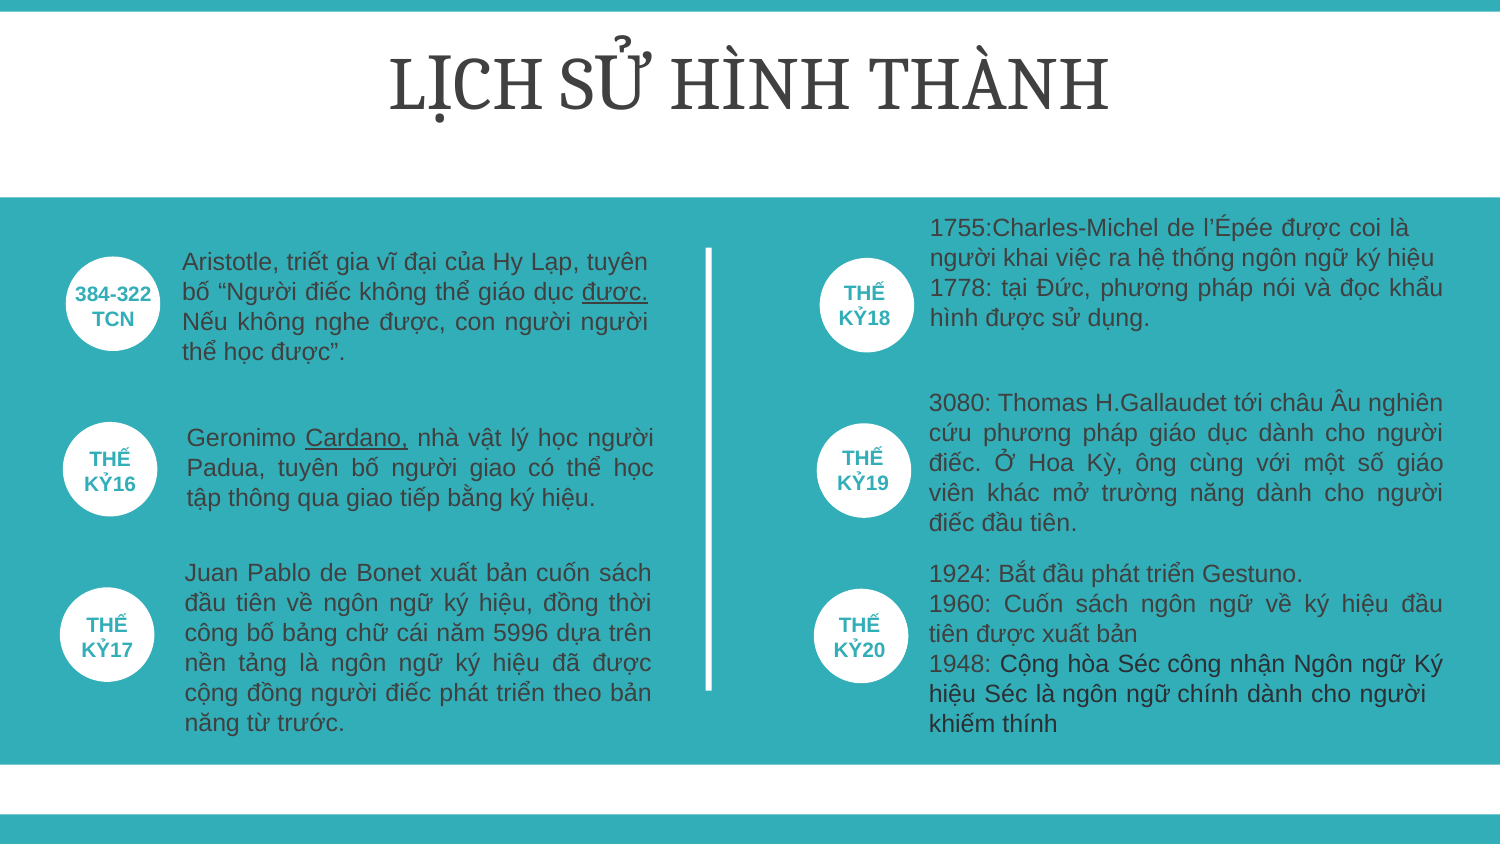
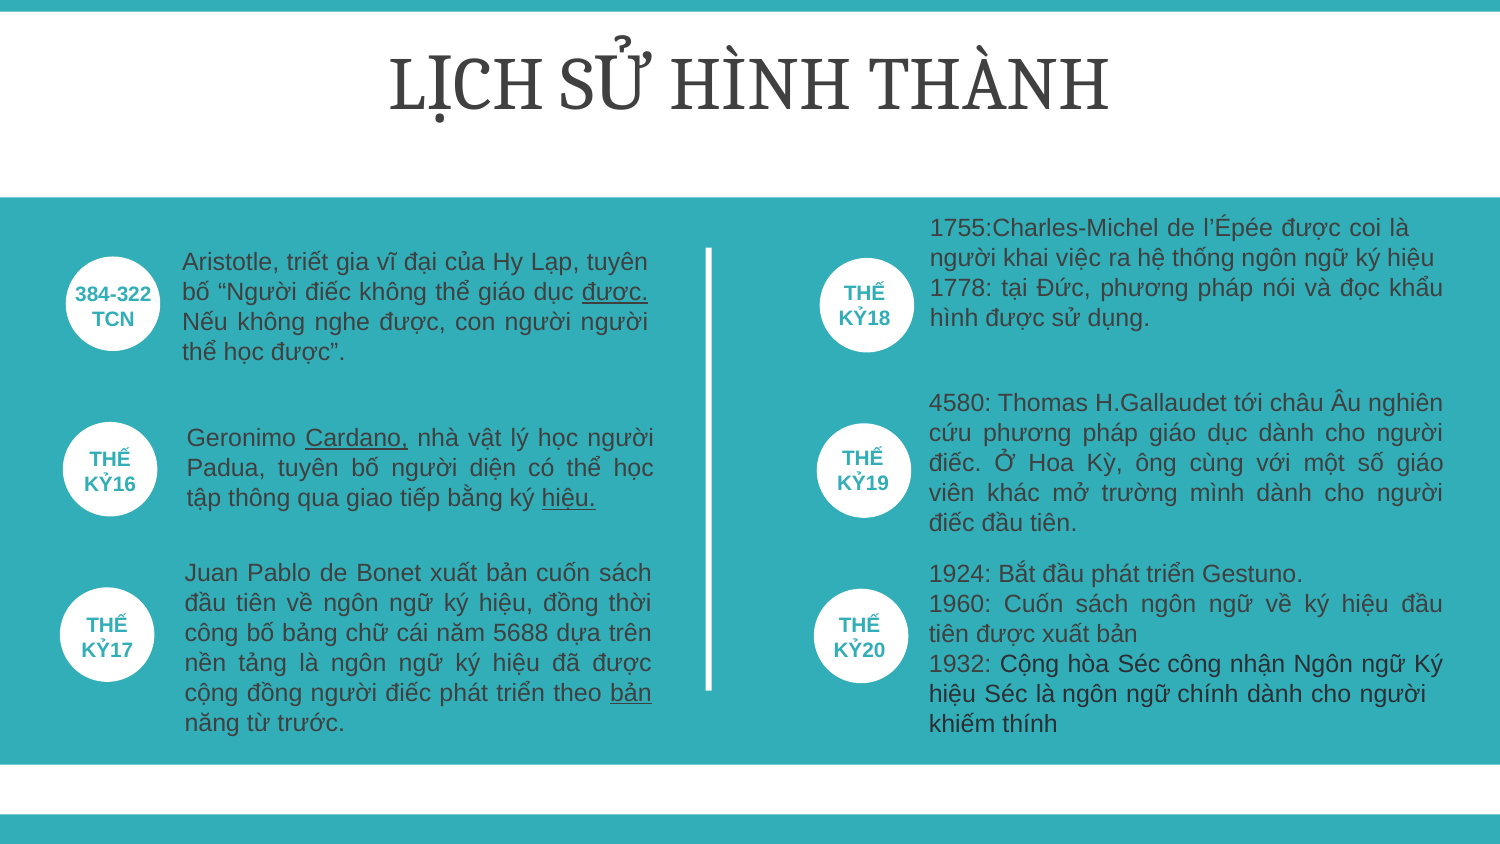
3080: 3080 -> 4580
người giao: giao -> diện
trường năng: năng -> mình
hiệu at (569, 498) underline: none -> present
5996: 5996 -> 5688
1948: 1948 -> 1932
bản at (631, 693) underline: none -> present
